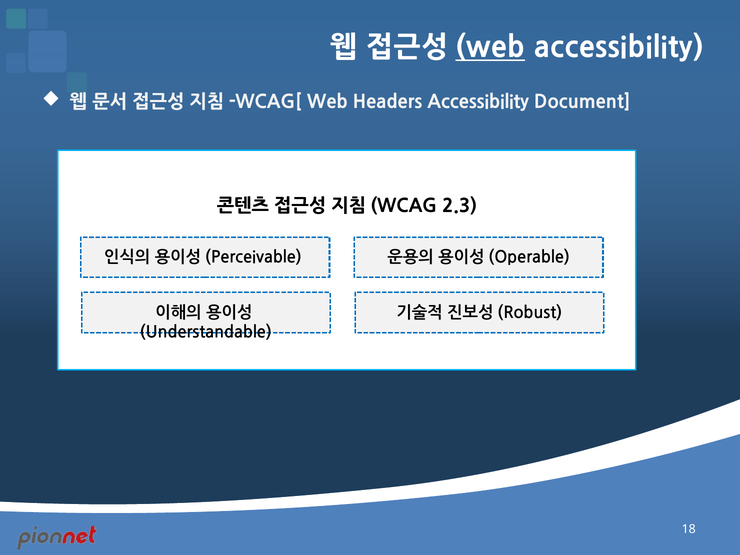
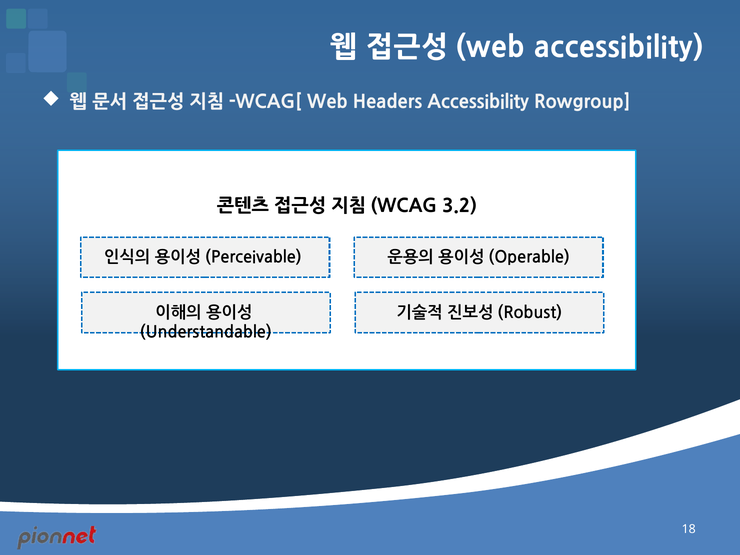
web at (490, 48) underline: present -> none
Document: Document -> Rowgroup
2.3: 2.3 -> 3.2
